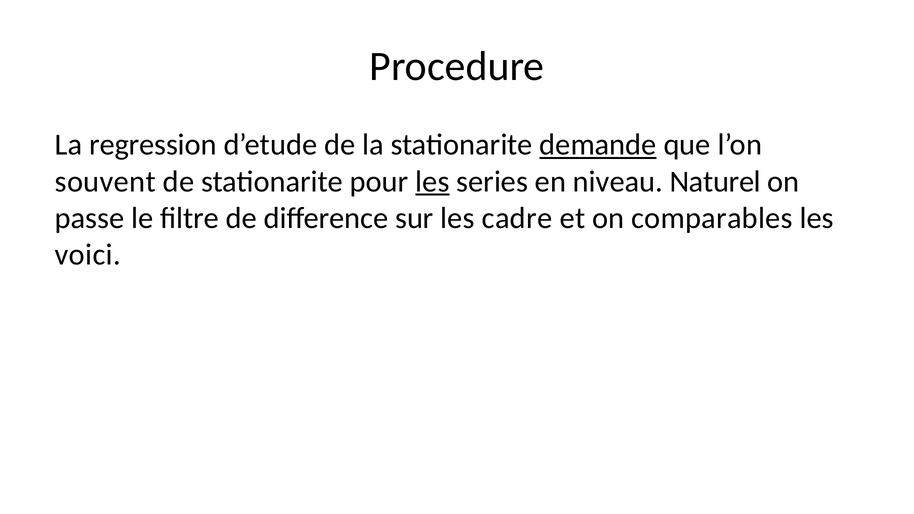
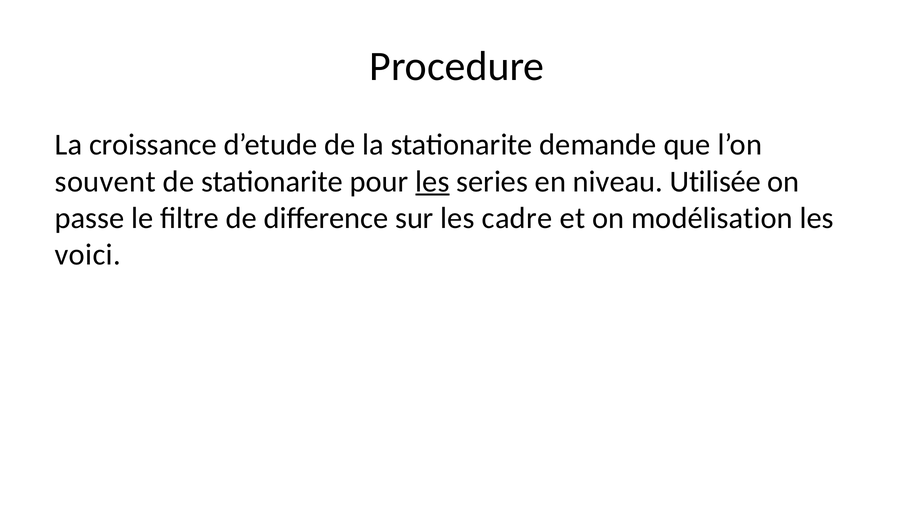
regression: regression -> croissance
demande underline: present -> none
Naturel: Naturel -> Utilisée
comparables: comparables -> modélisation
